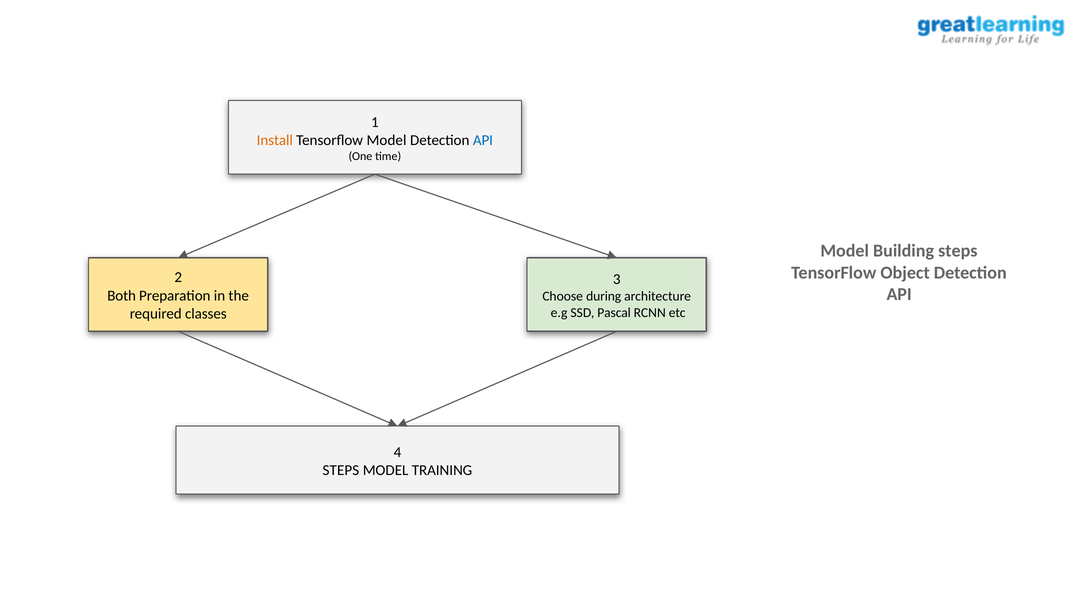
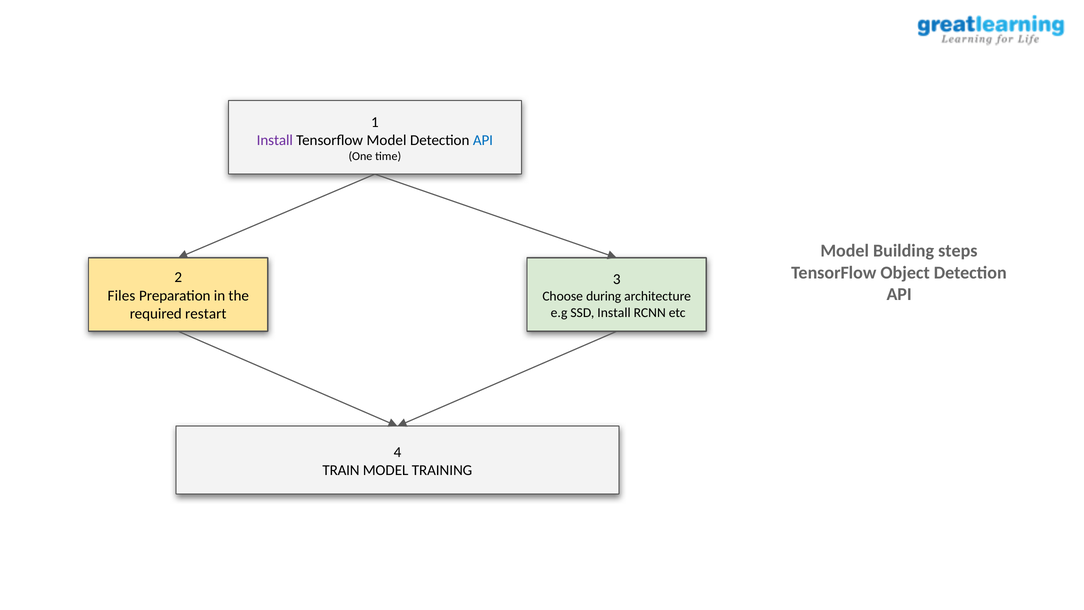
Install at (275, 140) colour: orange -> purple
Both: Both -> Files
SSD Pascal: Pascal -> Install
classes: classes -> restart
STEPS at (341, 470): STEPS -> TRAIN
